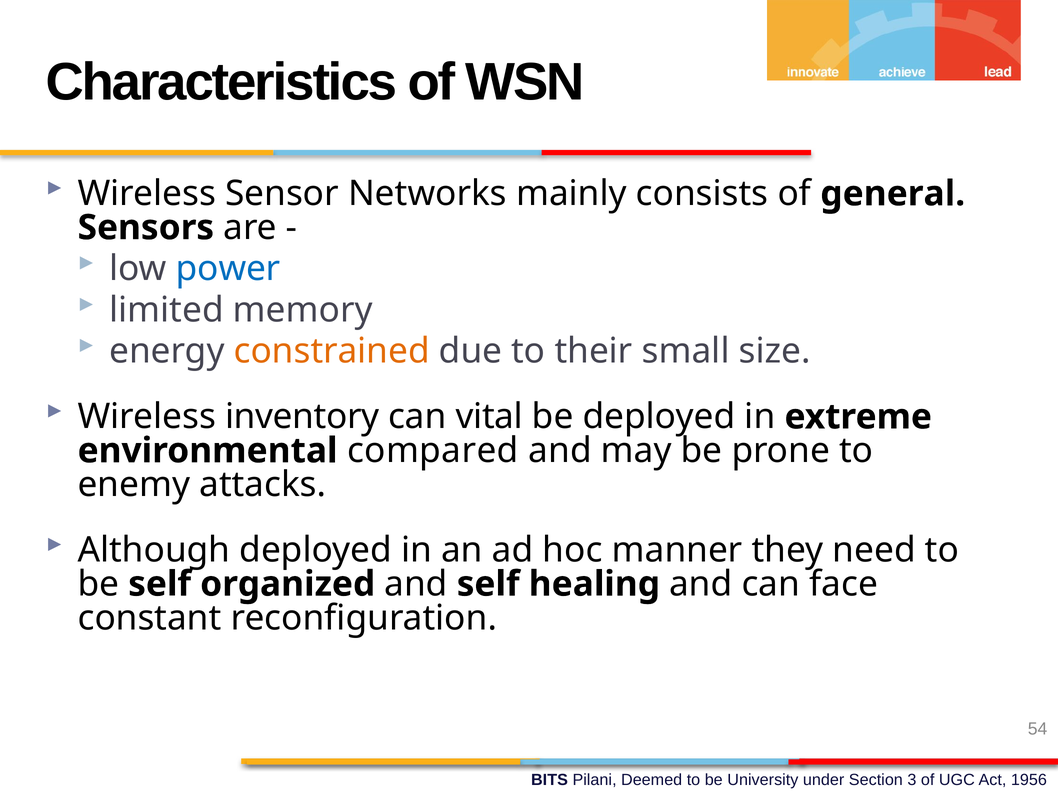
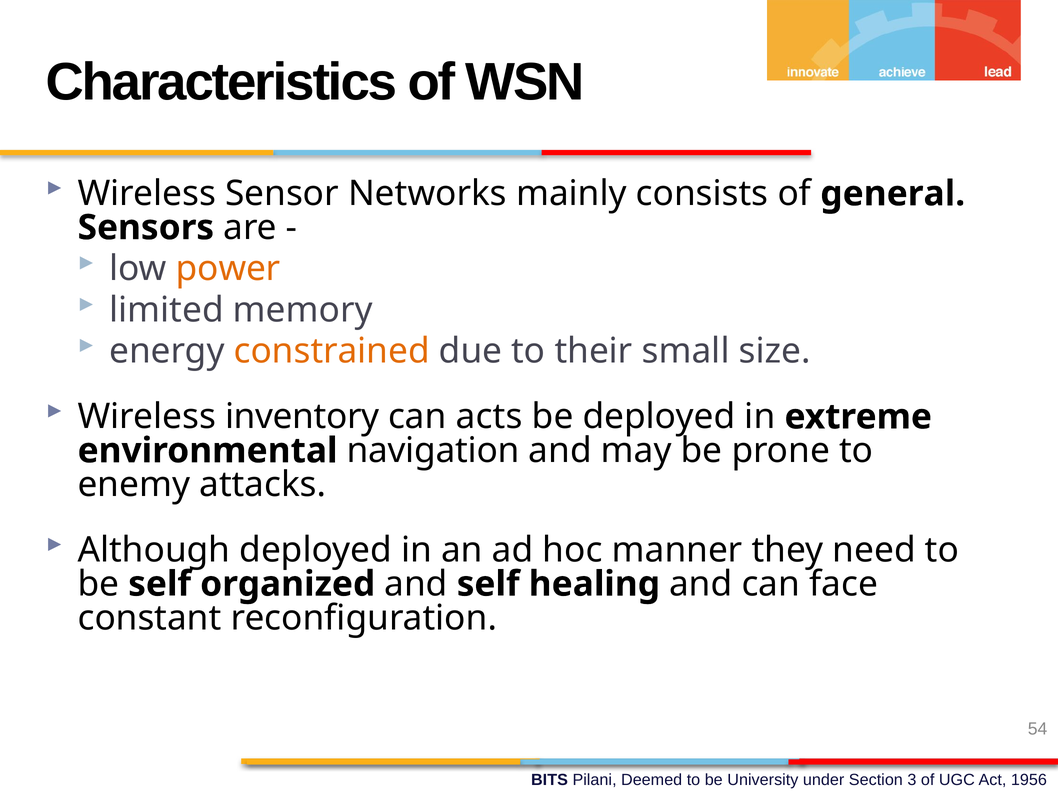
power colour: blue -> orange
vital: vital -> acts
compared: compared -> navigation
